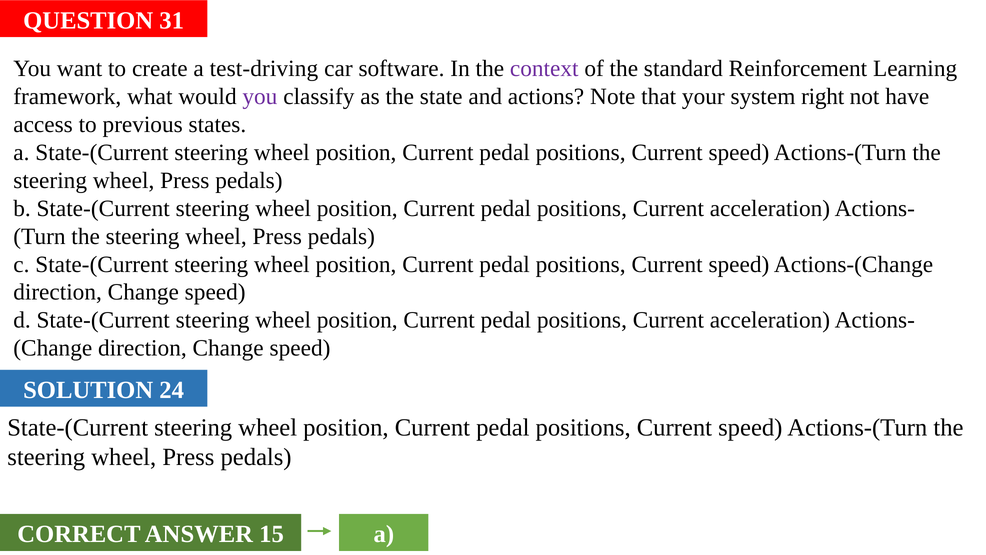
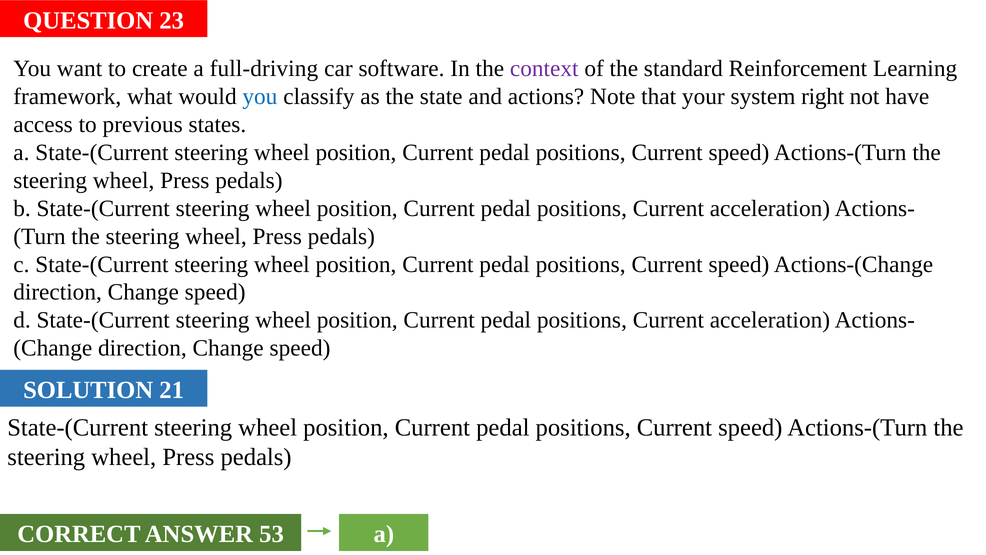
31: 31 -> 23
test-driving: test-driving -> full-driving
you at (260, 96) colour: purple -> blue
24: 24 -> 21
15: 15 -> 53
